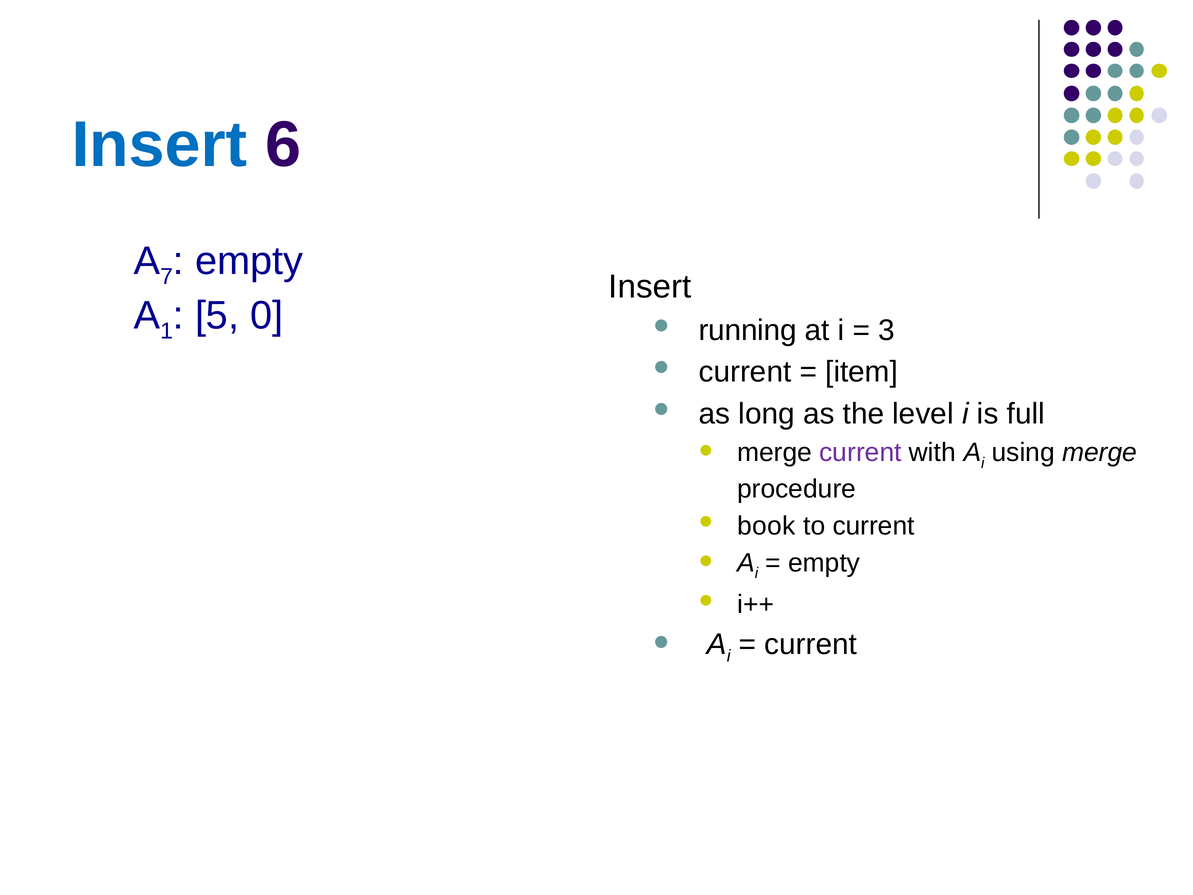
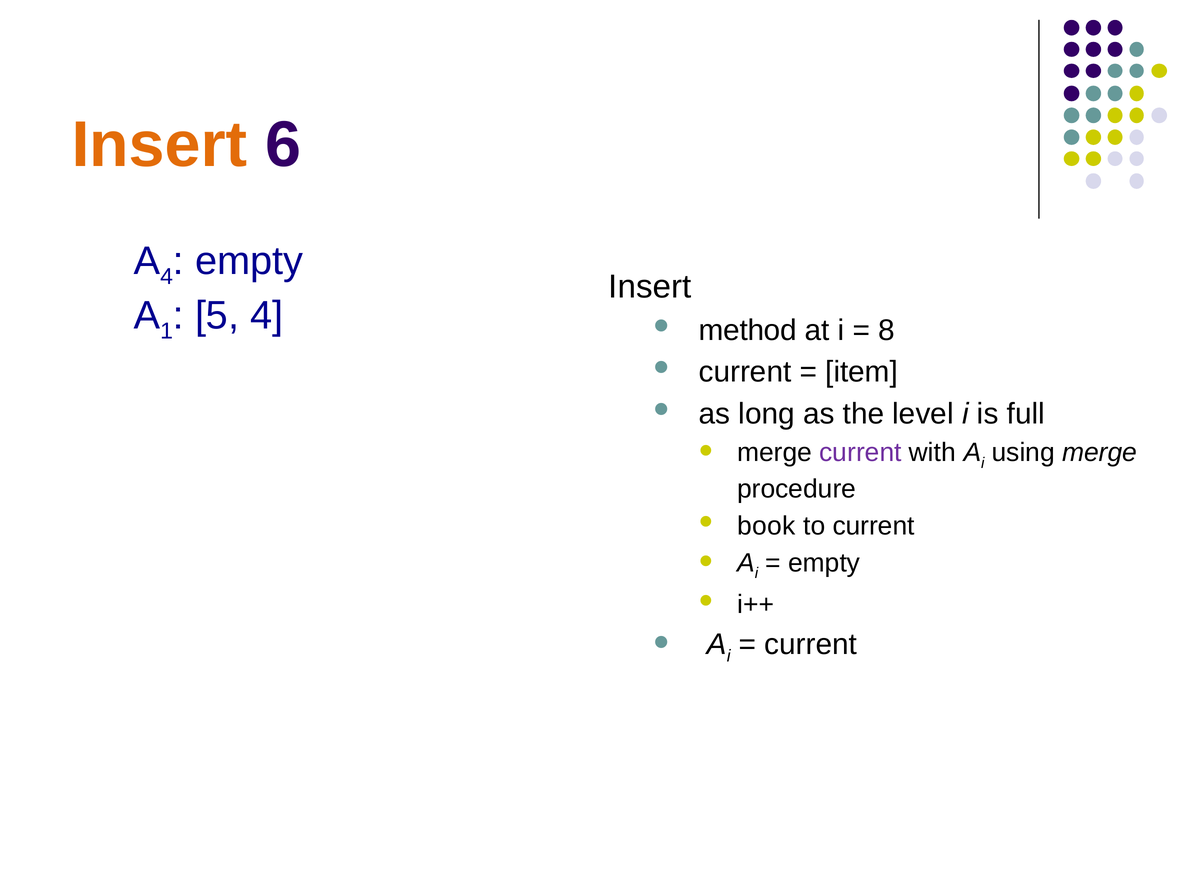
Insert at (159, 145) colour: blue -> orange
7 at (167, 277): 7 -> 4
5 0: 0 -> 4
running: running -> method
3: 3 -> 8
